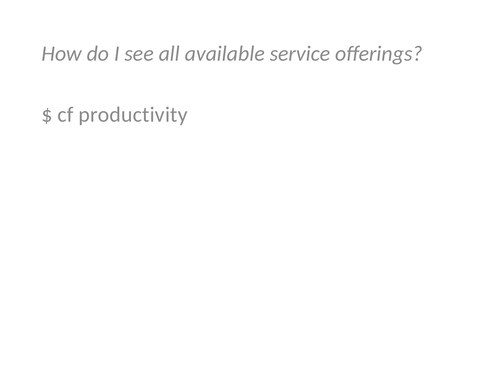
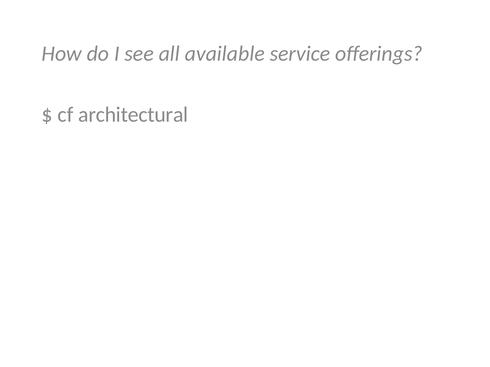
productivity: productivity -> architectural
